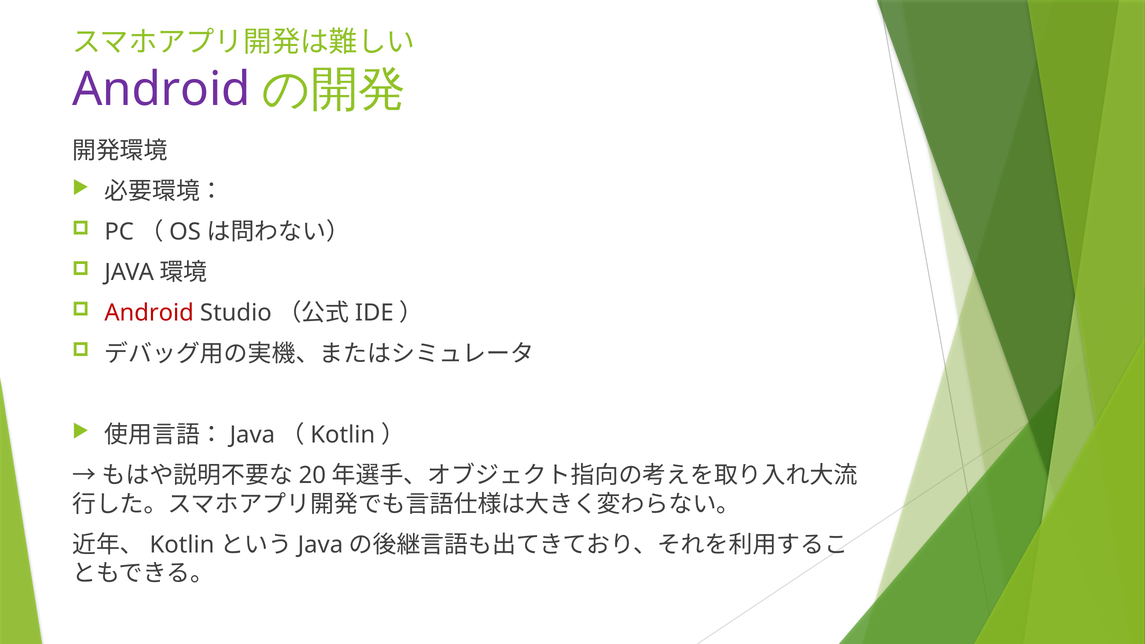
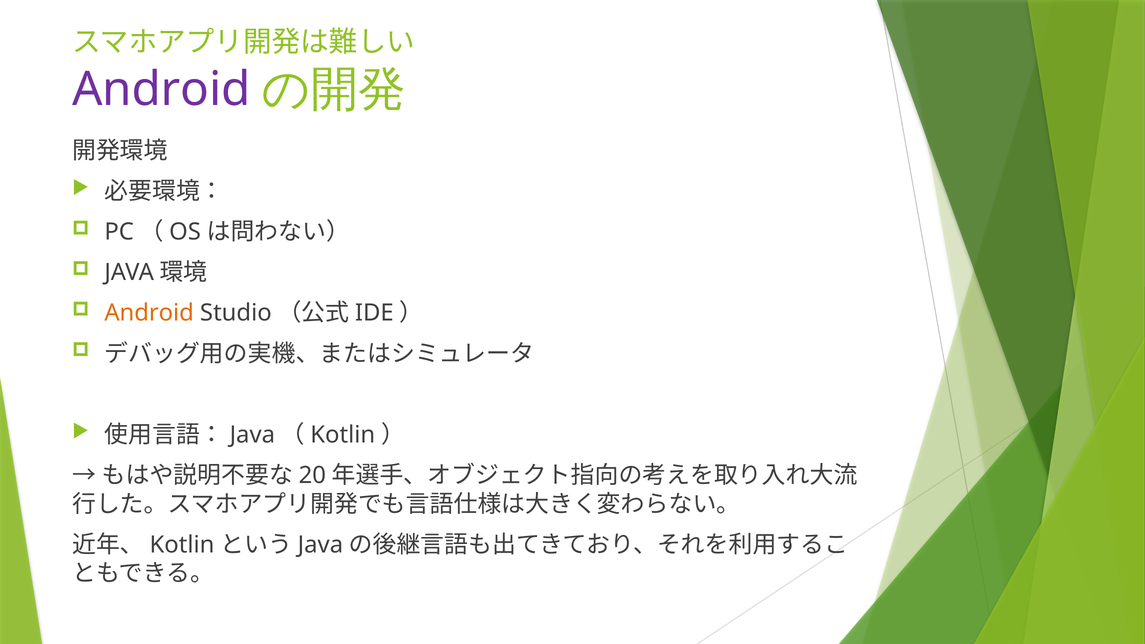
Android at (149, 313) colour: red -> orange
